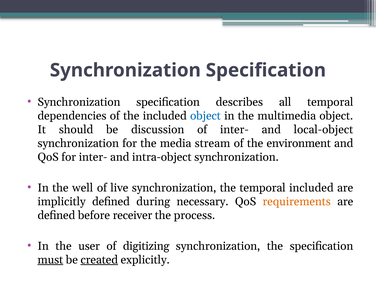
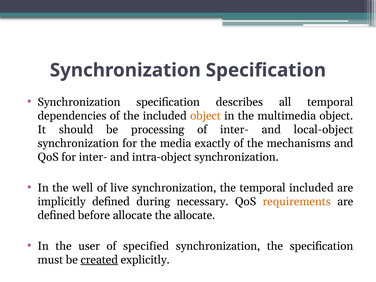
object at (205, 116) colour: blue -> orange
discussion: discussion -> processing
stream: stream -> exactly
environment: environment -> mechanisms
before receiver: receiver -> allocate
the process: process -> allocate
digitizing: digitizing -> specified
must underline: present -> none
